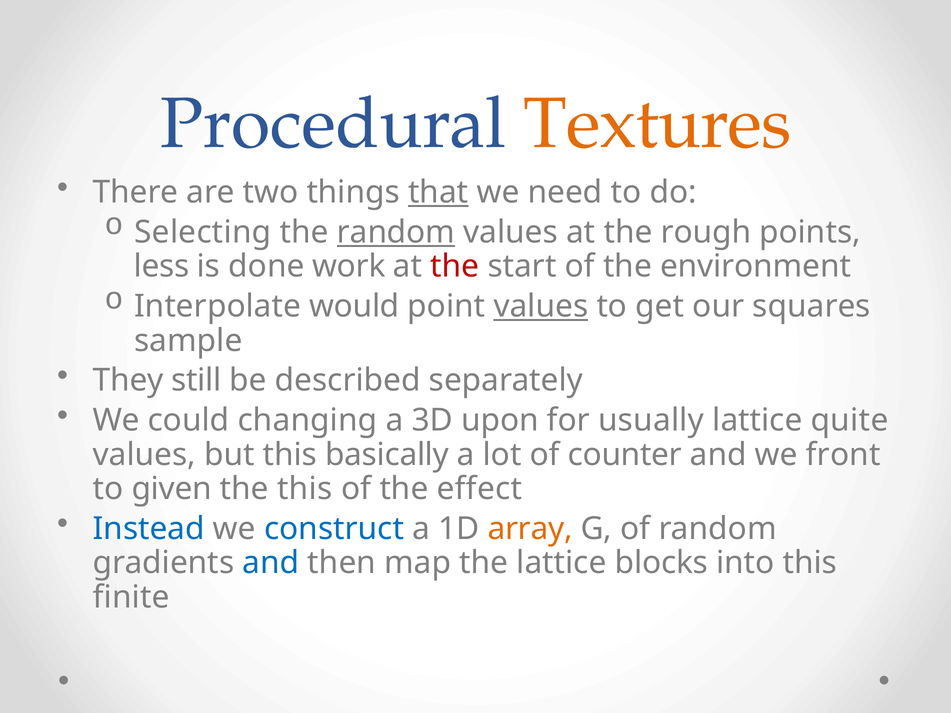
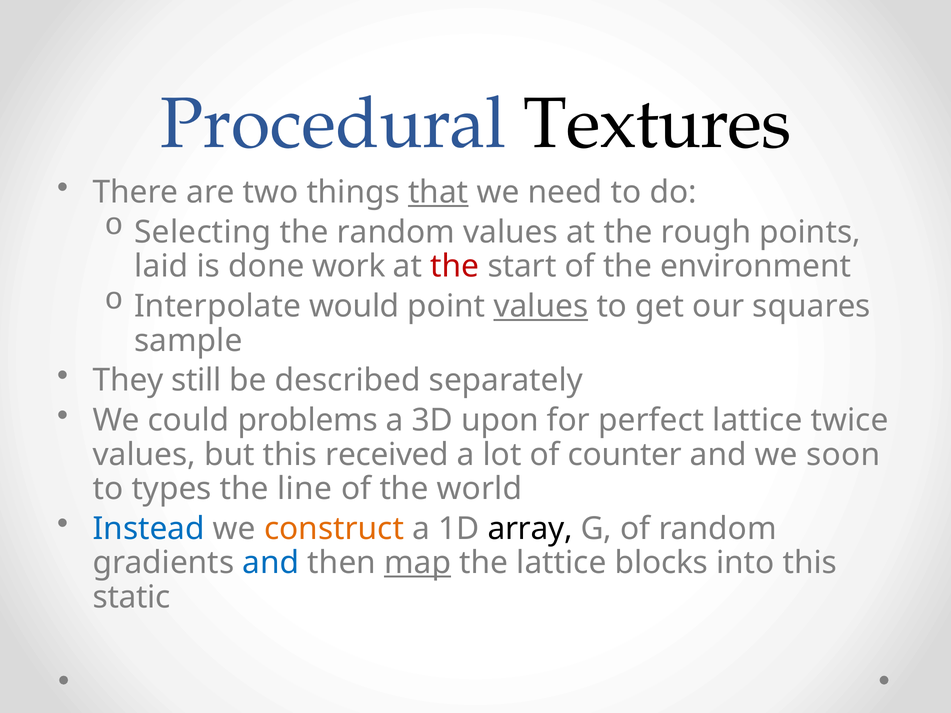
Textures colour: orange -> black
random at (396, 232) underline: present -> none
less: less -> laid
changing: changing -> problems
usually: usually -> perfect
quite: quite -> twice
basically: basically -> received
front: front -> soon
given: given -> types
the this: this -> line
effect: effect -> world
construct colour: blue -> orange
array colour: orange -> black
map underline: none -> present
finite: finite -> static
